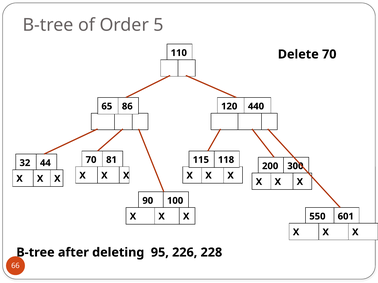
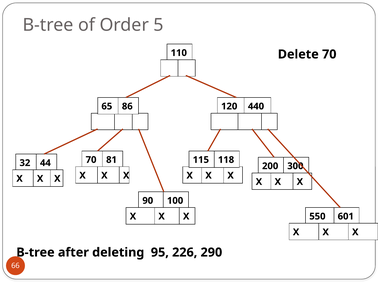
228: 228 -> 290
